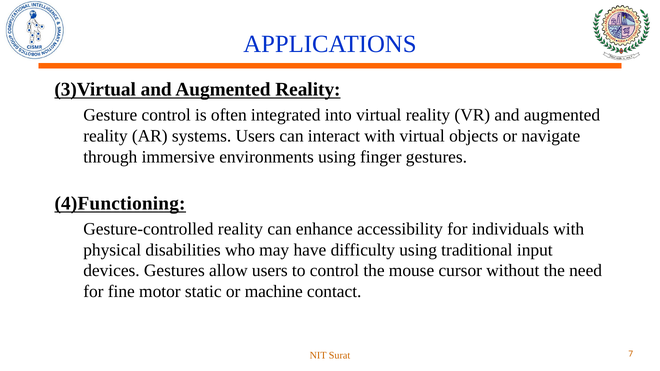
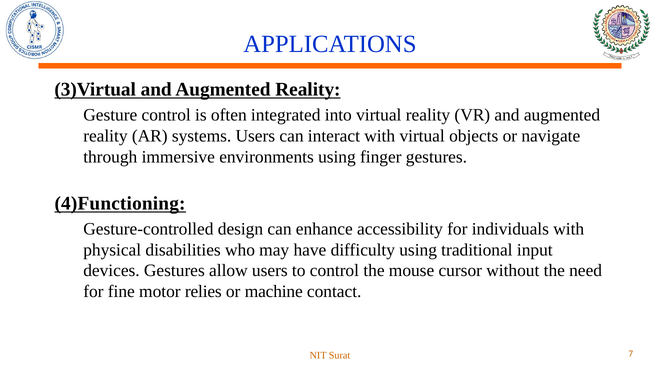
Gesture-controlled reality: reality -> design
static: static -> relies
